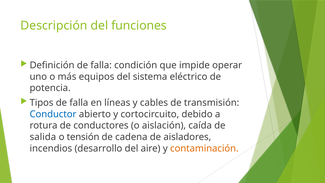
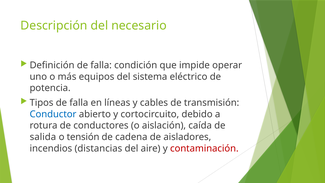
funciones: funciones -> necesario
desarrollo: desarrollo -> distancias
contaminación colour: orange -> red
